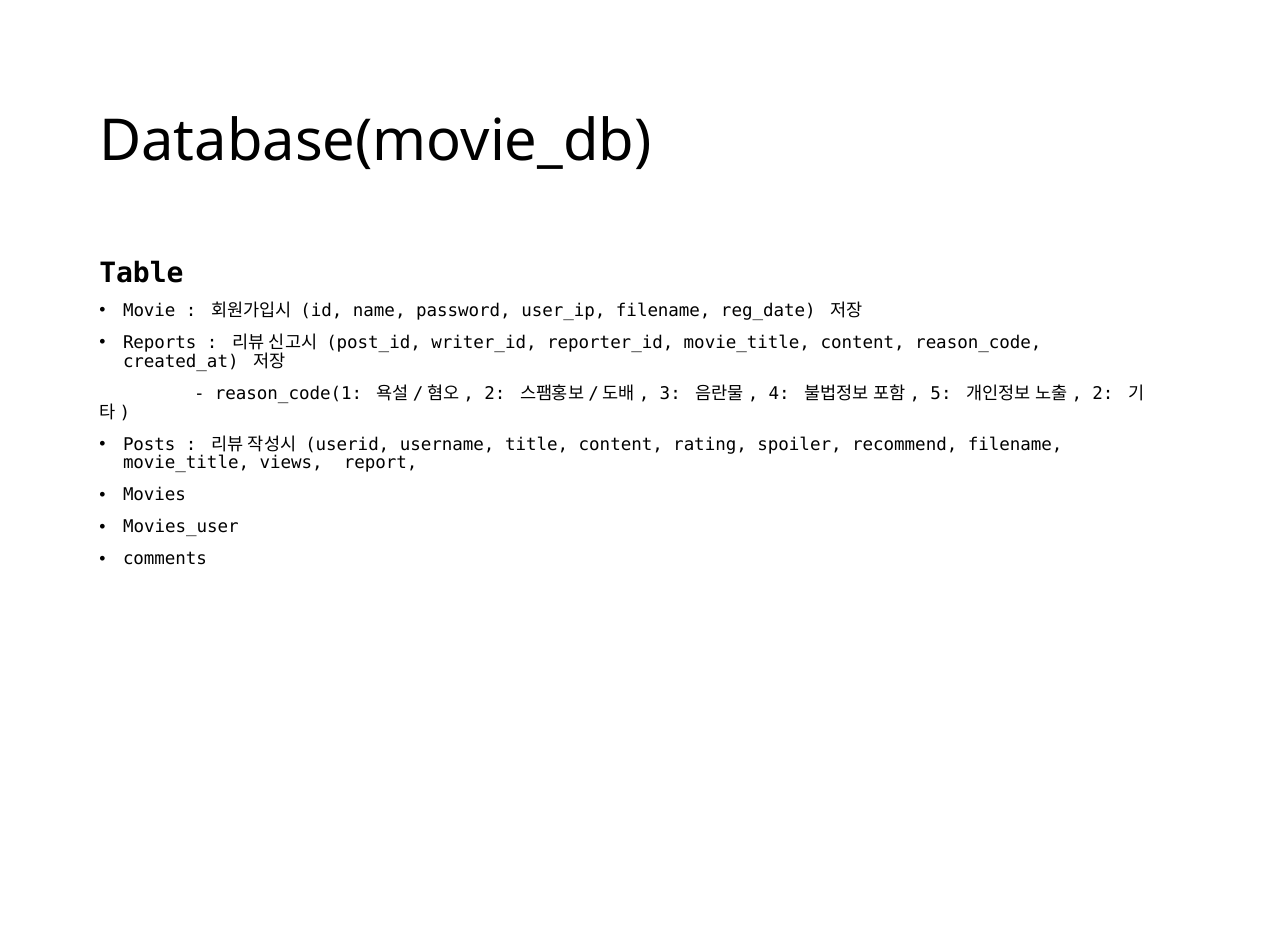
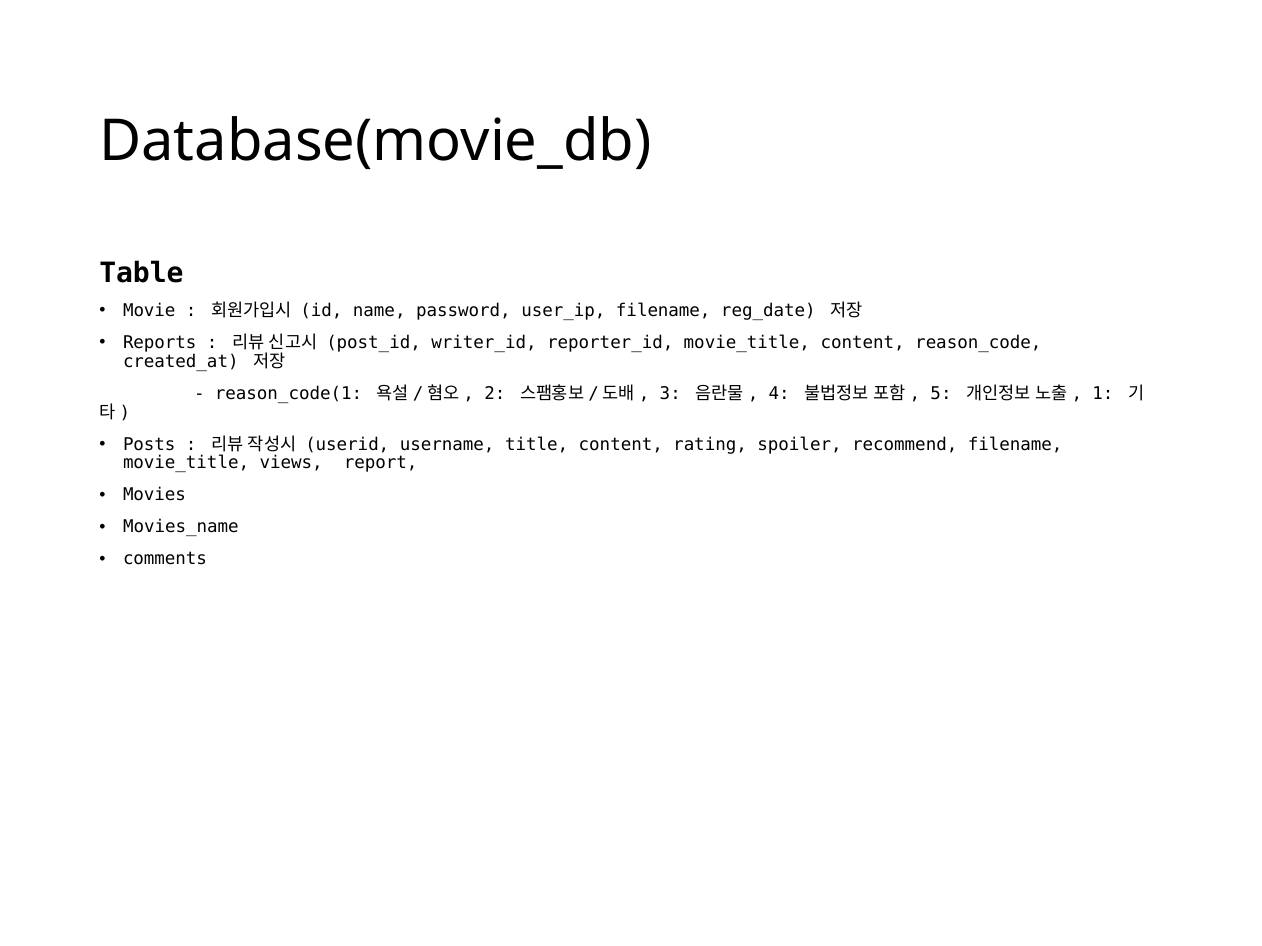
2 at (1103, 394): 2 -> 1
Movies_user: Movies_user -> Movies_name
